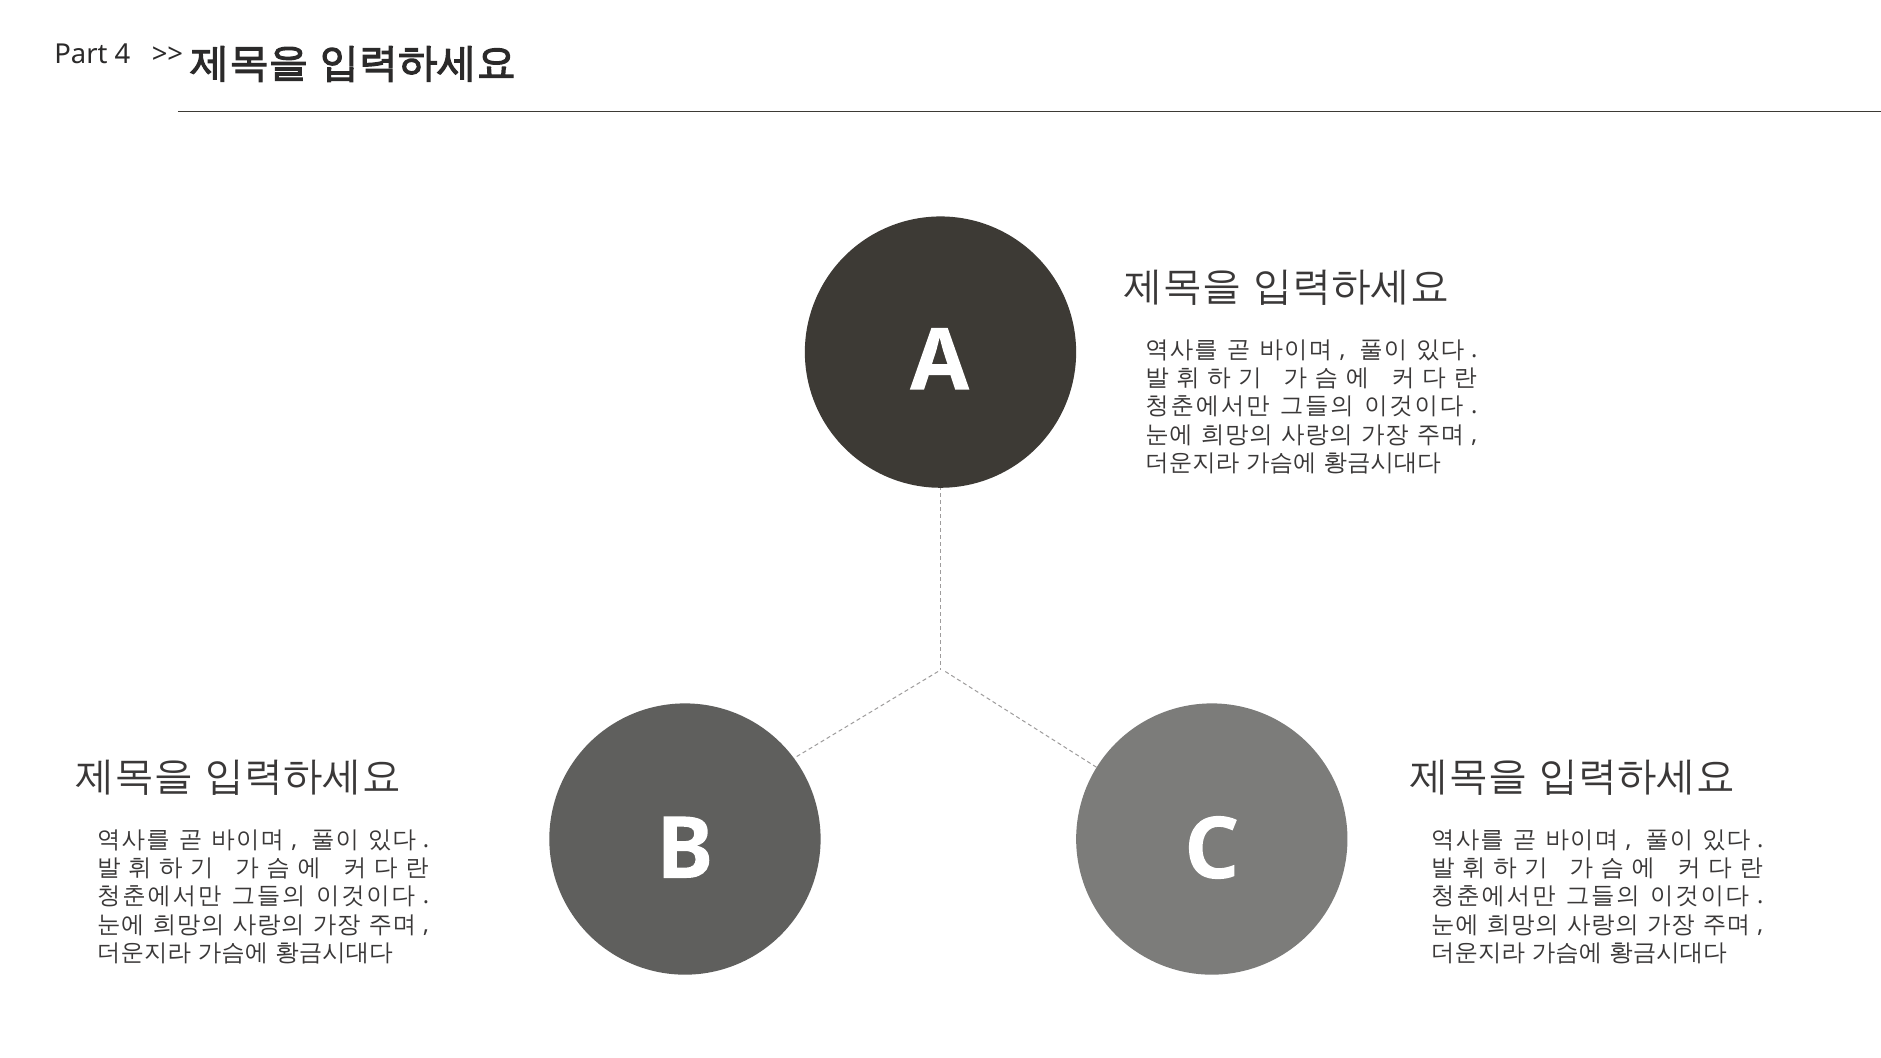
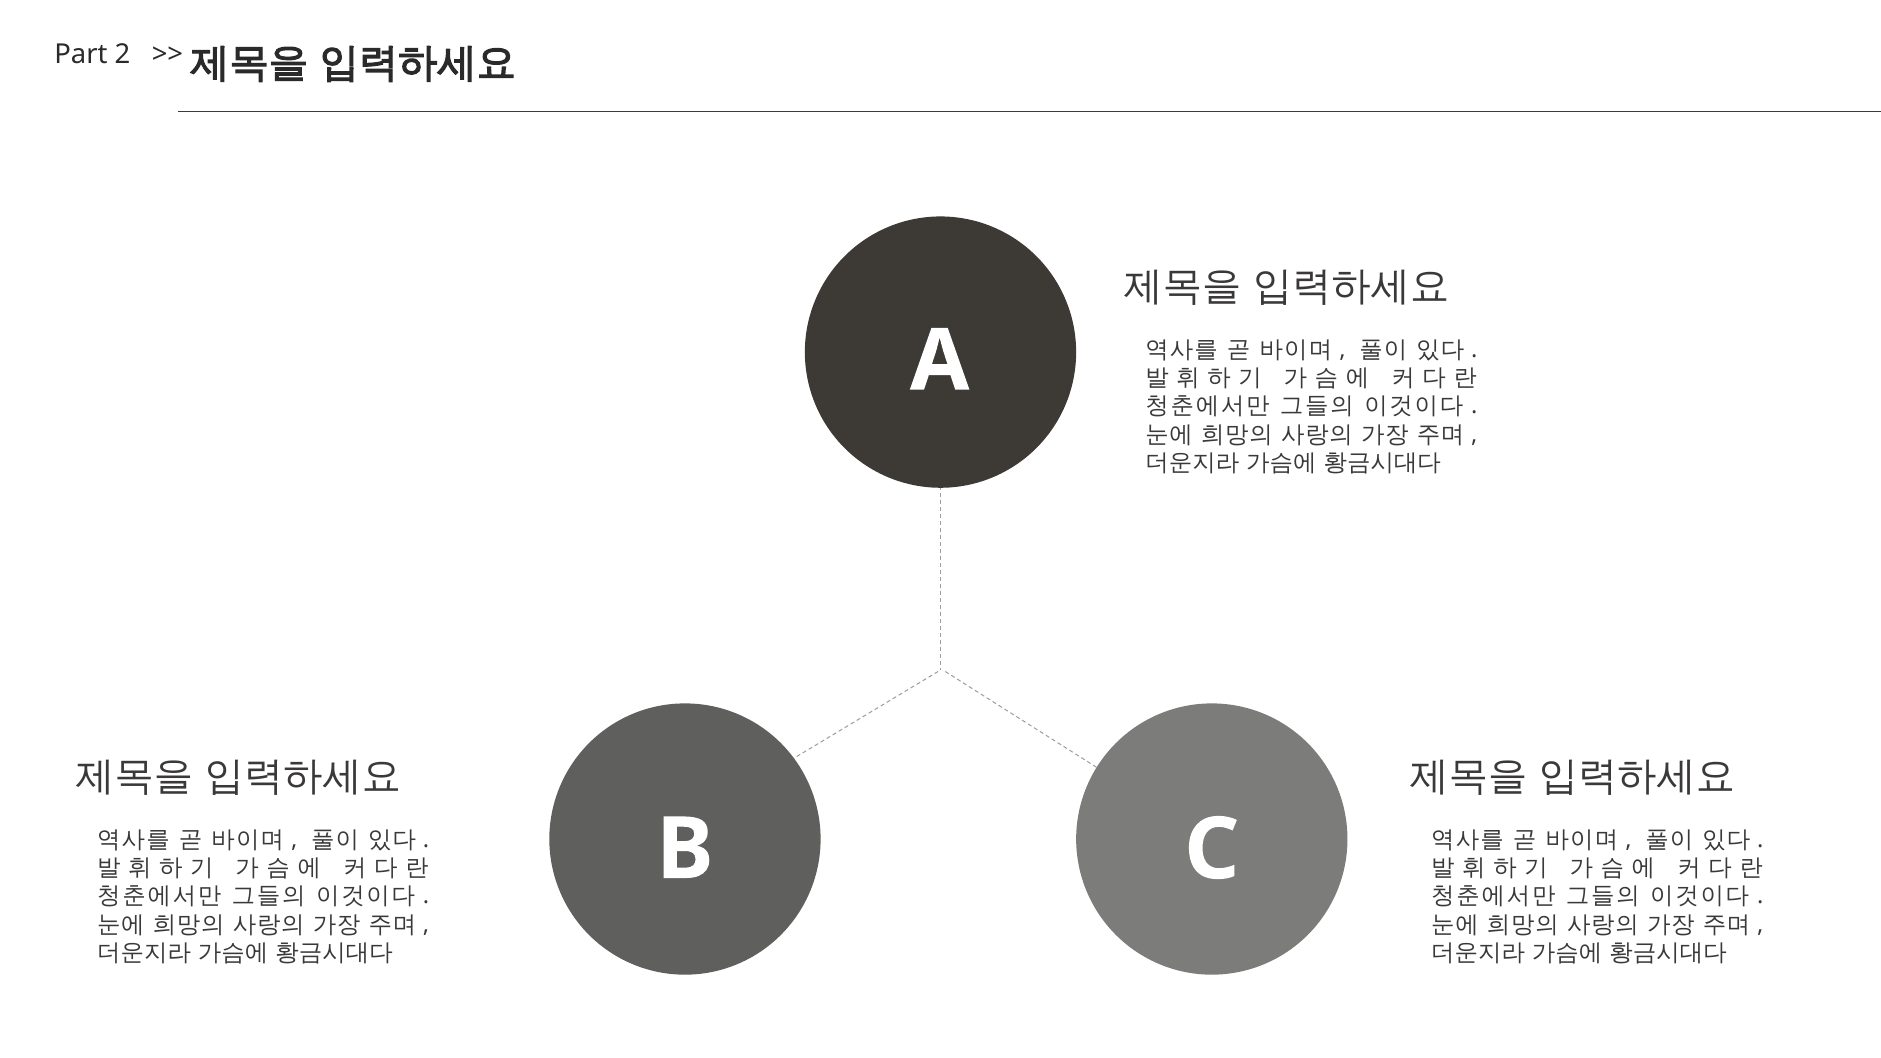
4: 4 -> 2
